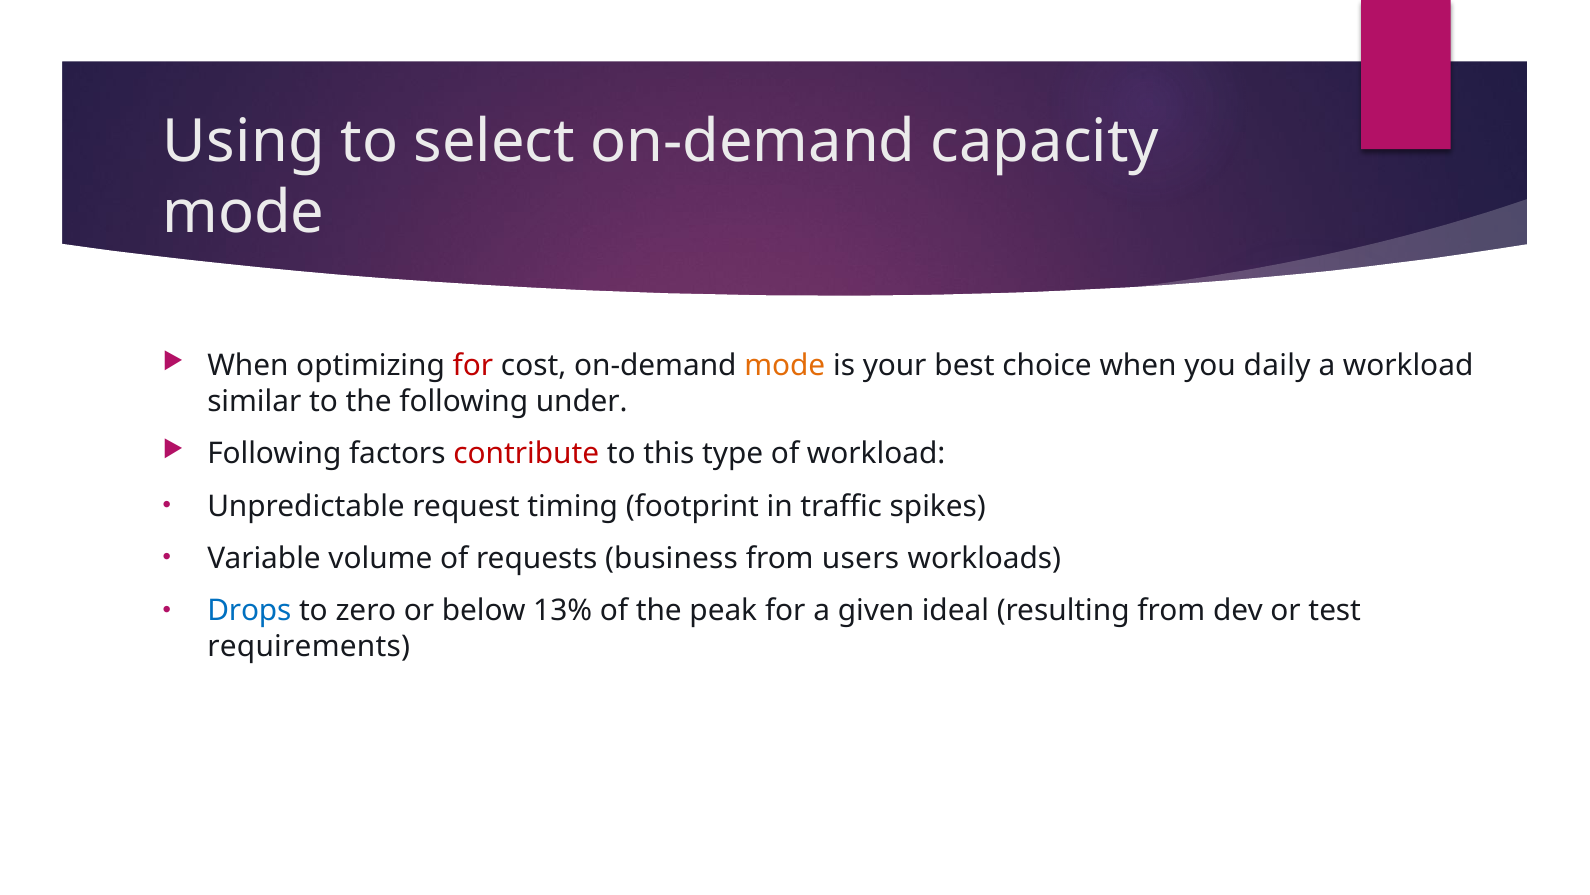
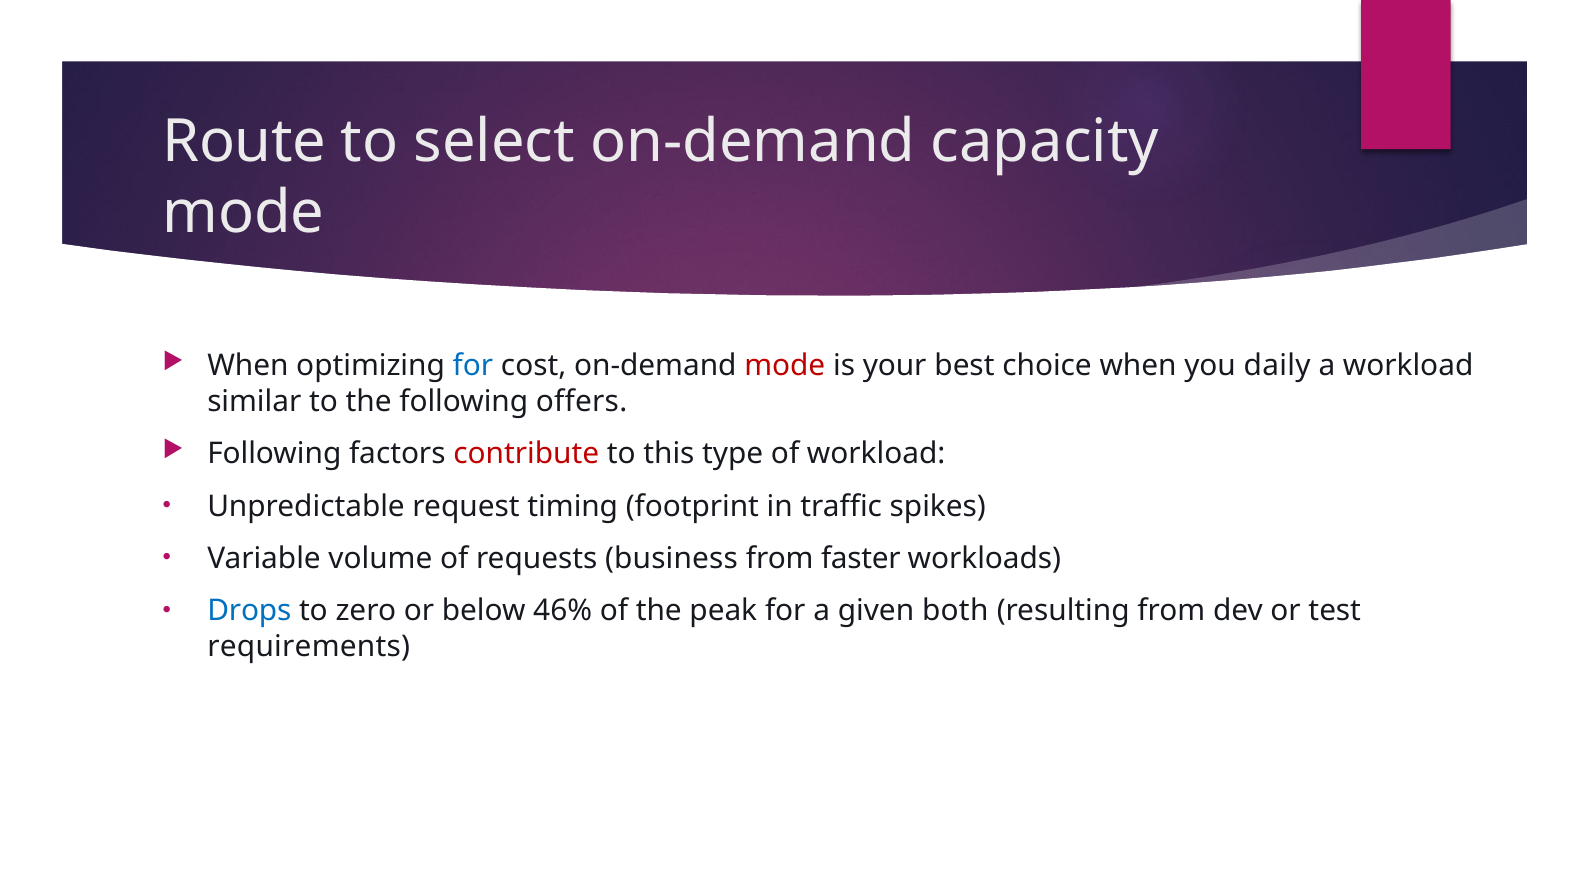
Using: Using -> Route
for at (473, 365) colour: red -> blue
mode at (785, 365) colour: orange -> red
under: under -> offers
users: users -> faster
13%: 13% -> 46%
ideal: ideal -> both
